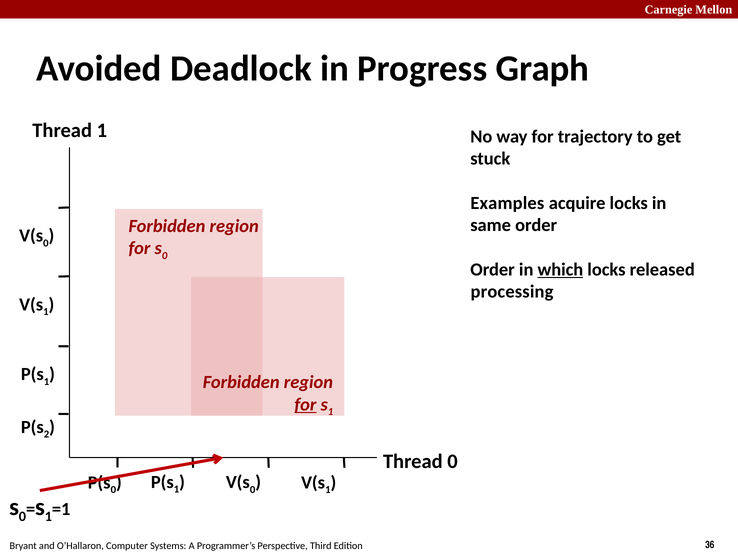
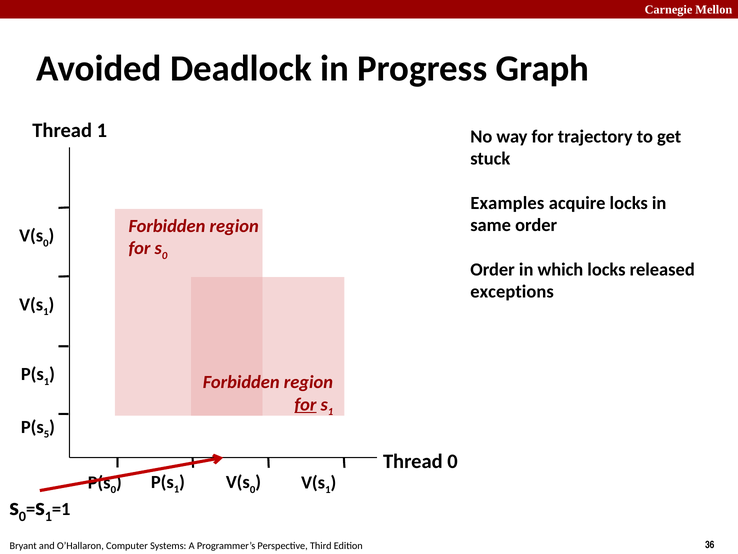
which underline: present -> none
processing: processing -> exceptions
2: 2 -> 5
